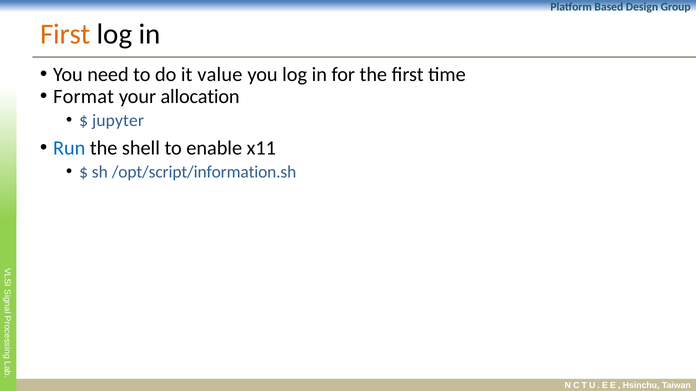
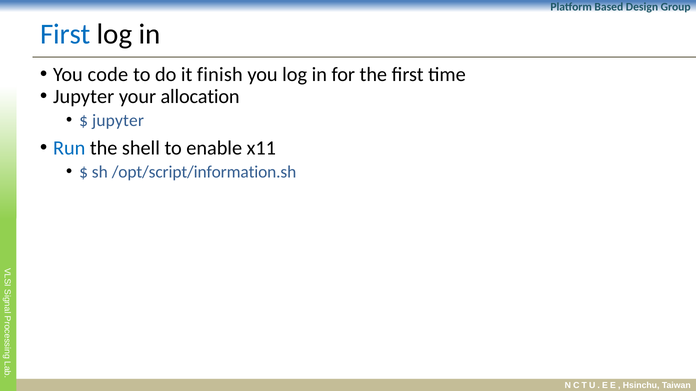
First at (65, 34) colour: orange -> blue
need: need -> code
value: value -> finish
Format at (84, 97): Format -> Jupyter
